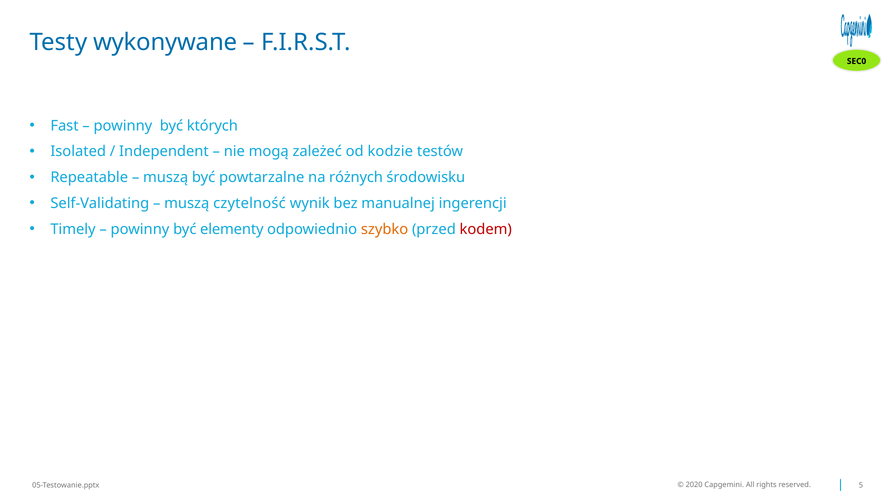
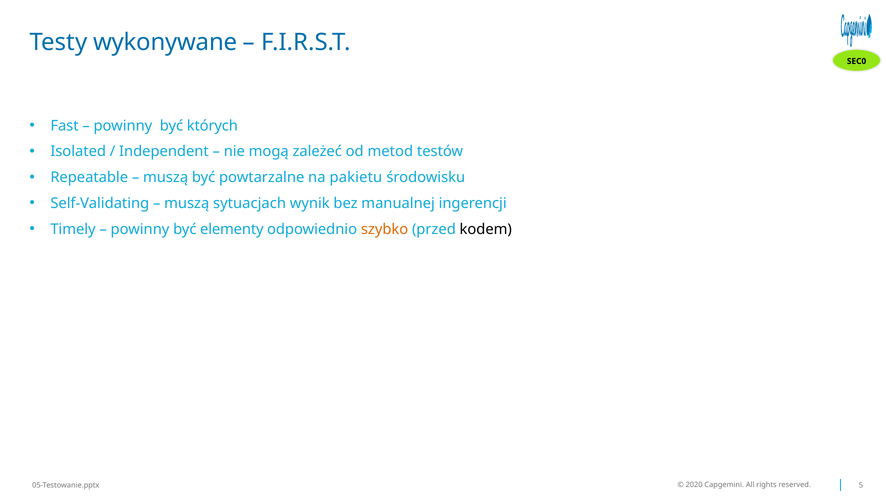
kodzie: kodzie -> metod
różnych: różnych -> pakietu
czytelność: czytelność -> sytuacjach
kodem colour: red -> black
